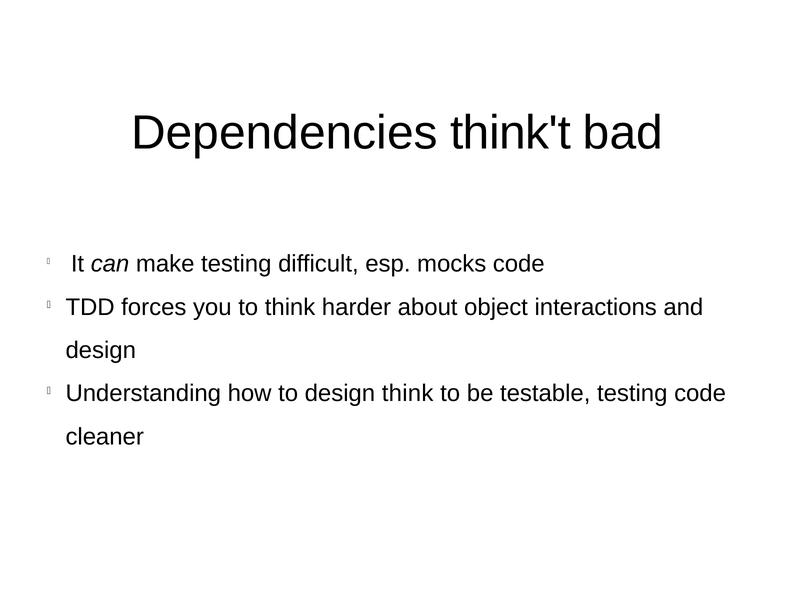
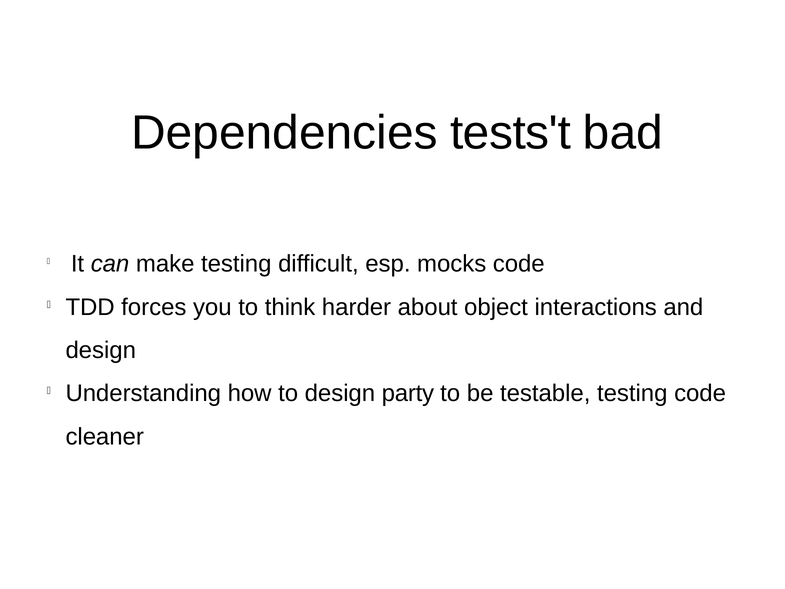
think't: think't -> tests't
design think: think -> party
